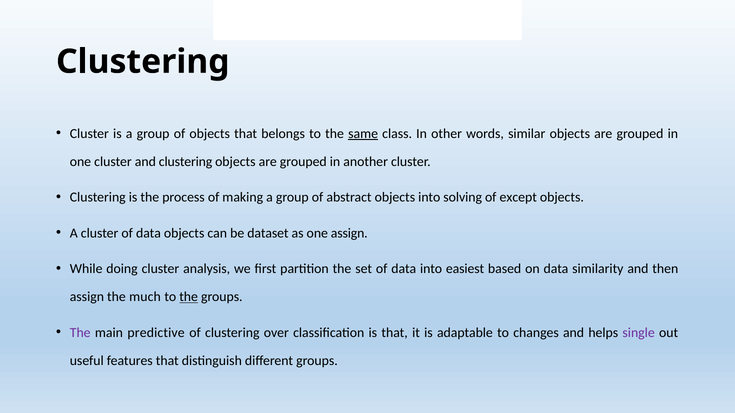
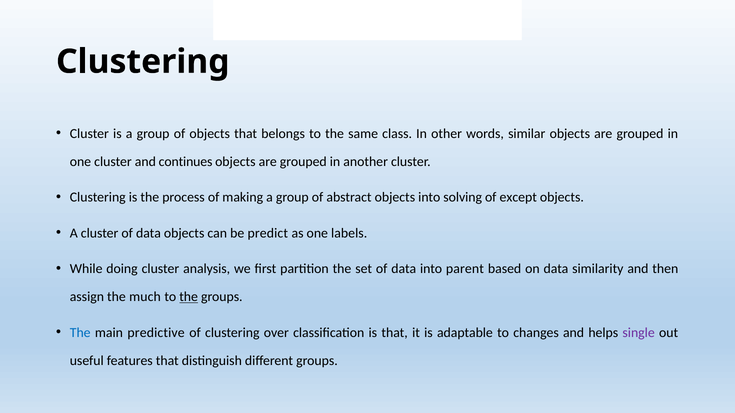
same underline: present -> none
and clustering: clustering -> continues
dataset: dataset -> predict
one assign: assign -> labels
easiest: easiest -> parent
The at (80, 333) colour: purple -> blue
